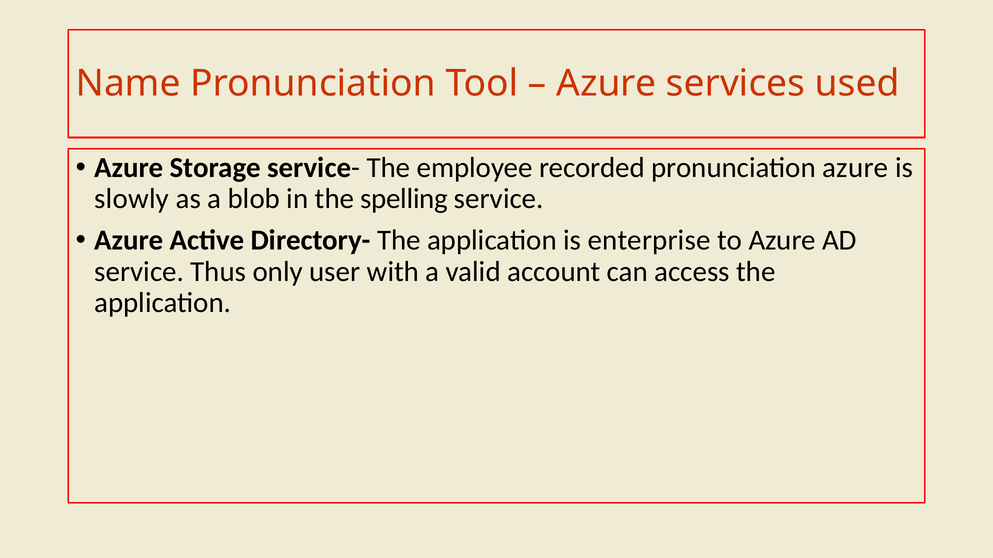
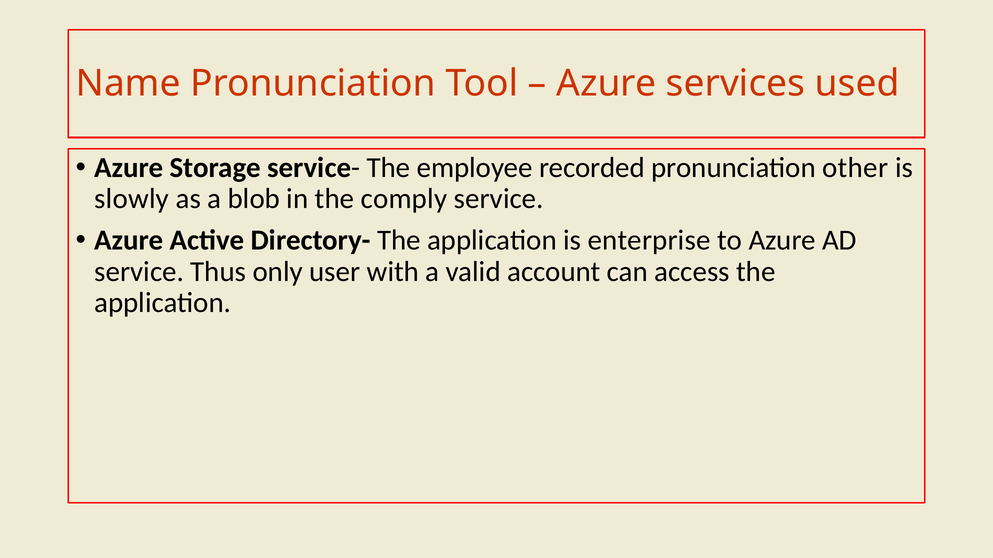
pronunciation azure: azure -> other
spelling: spelling -> comply
